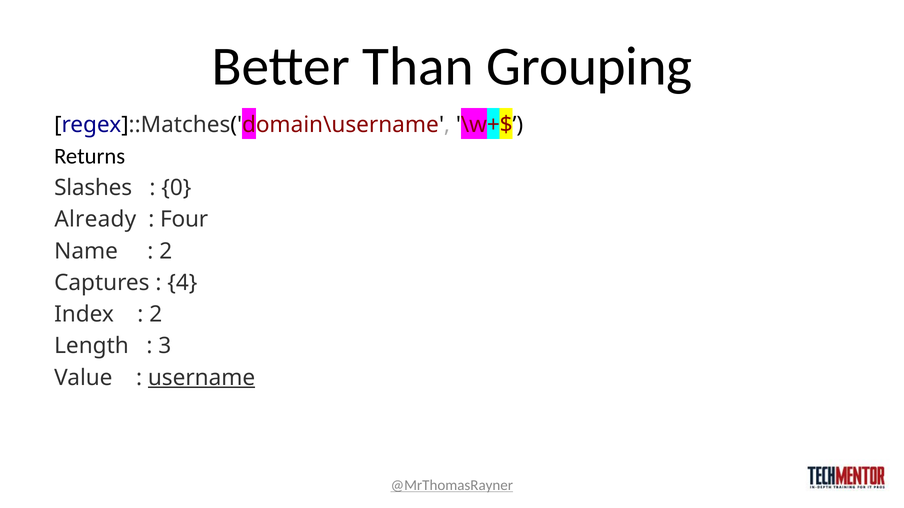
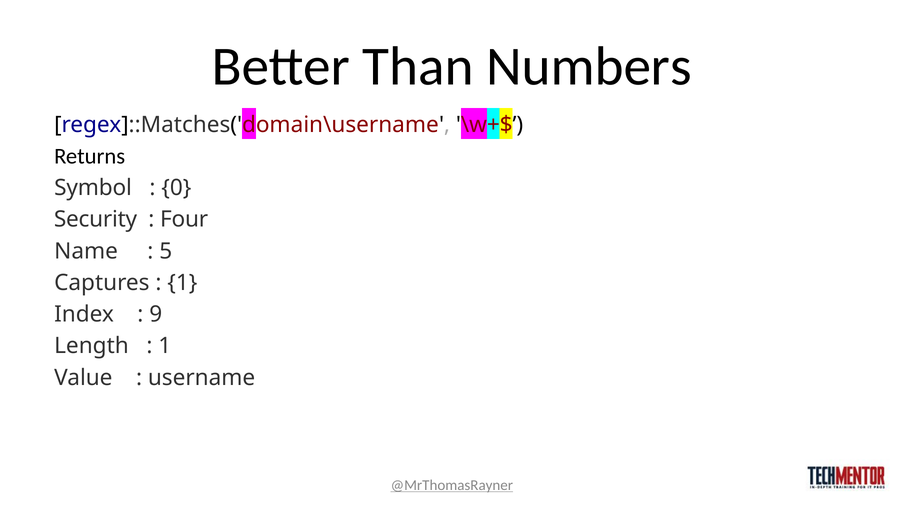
Grouping: Grouping -> Numbers
Slashes: Slashes -> Symbol
Already: Already -> Security
2 at (166, 251): 2 -> 5
4 at (182, 283): 4 -> 1
2 at (156, 315): 2 -> 9
3 at (165, 346): 3 -> 1
username underline: present -> none
